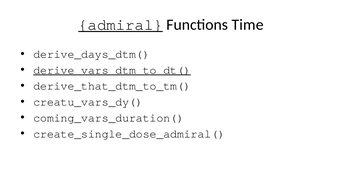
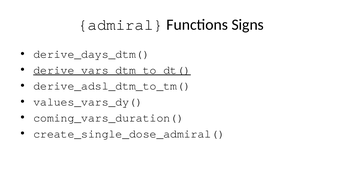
admiral underline: present -> none
Time: Time -> Signs
derive_that_dtm_to_tm(: derive_that_dtm_to_tm( -> derive_adsl_dtm_to_tm(
creatu_vars_dy(: creatu_vars_dy( -> values_vars_dy(
